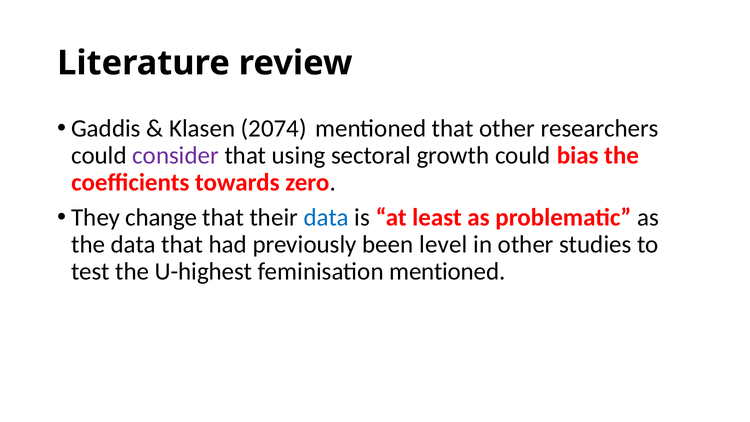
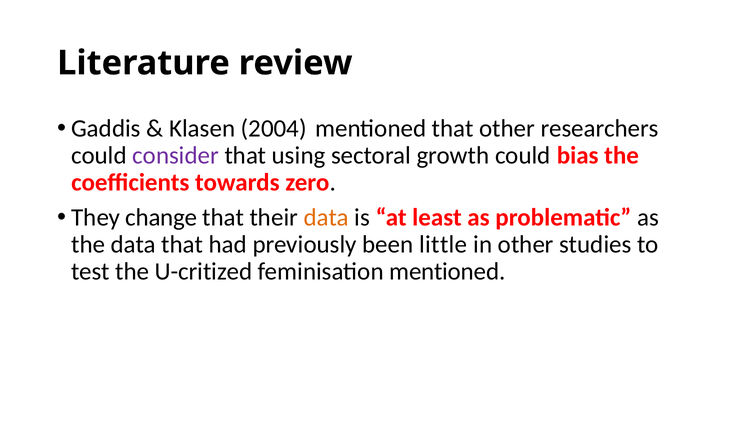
2074: 2074 -> 2004
data at (326, 217) colour: blue -> orange
level: level -> little
U-highest: U-highest -> U-critized
